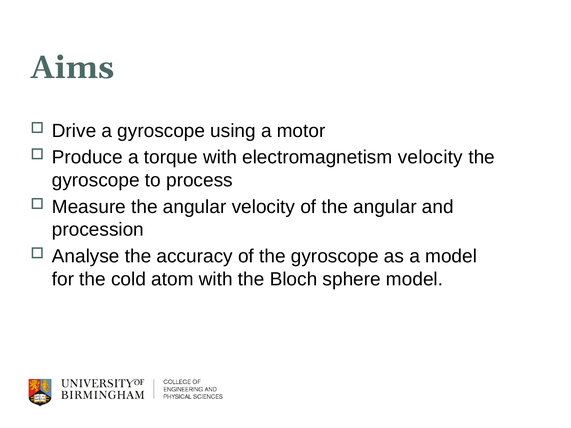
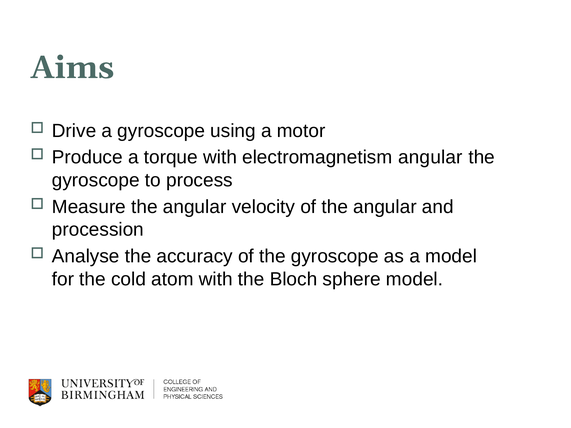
electromagnetism velocity: velocity -> angular
